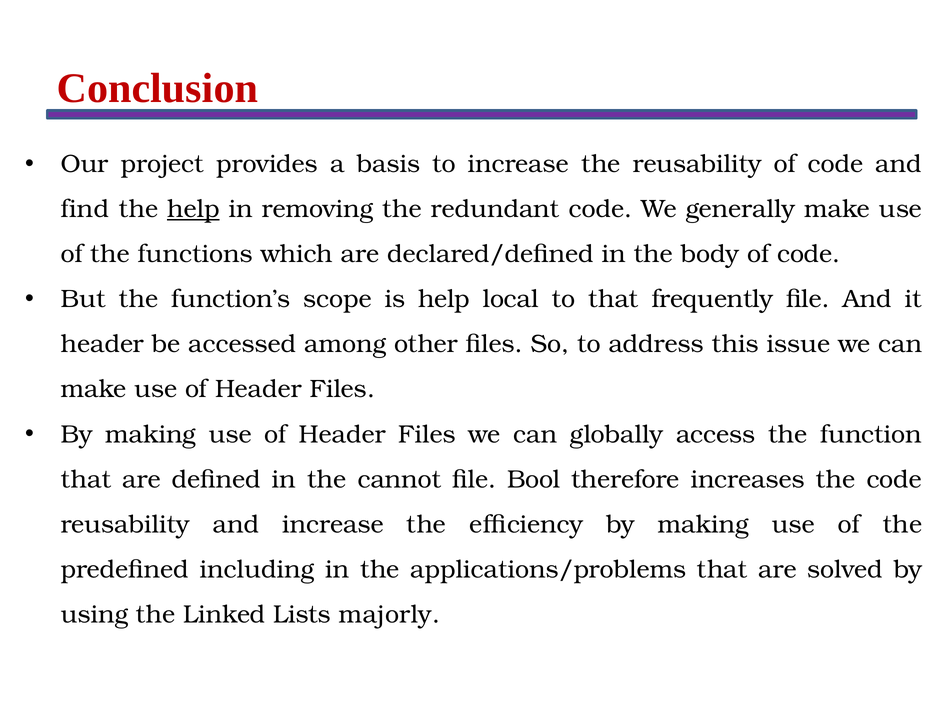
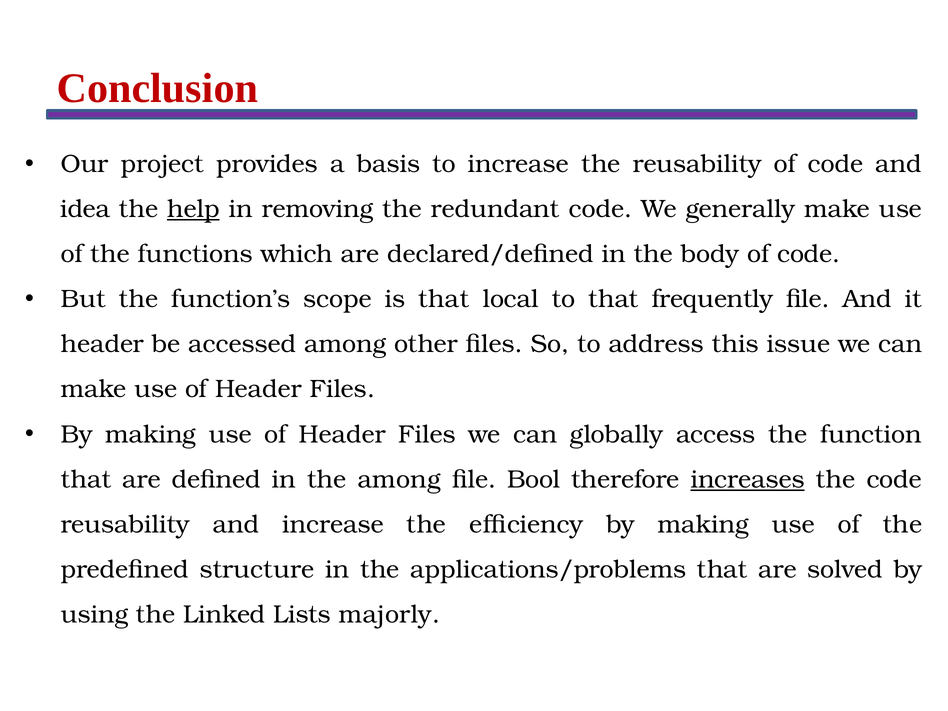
find: find -> idea
is help: help -> that
the cannot: cannot -> among
increases underline: none -> present
including: including -> structure
